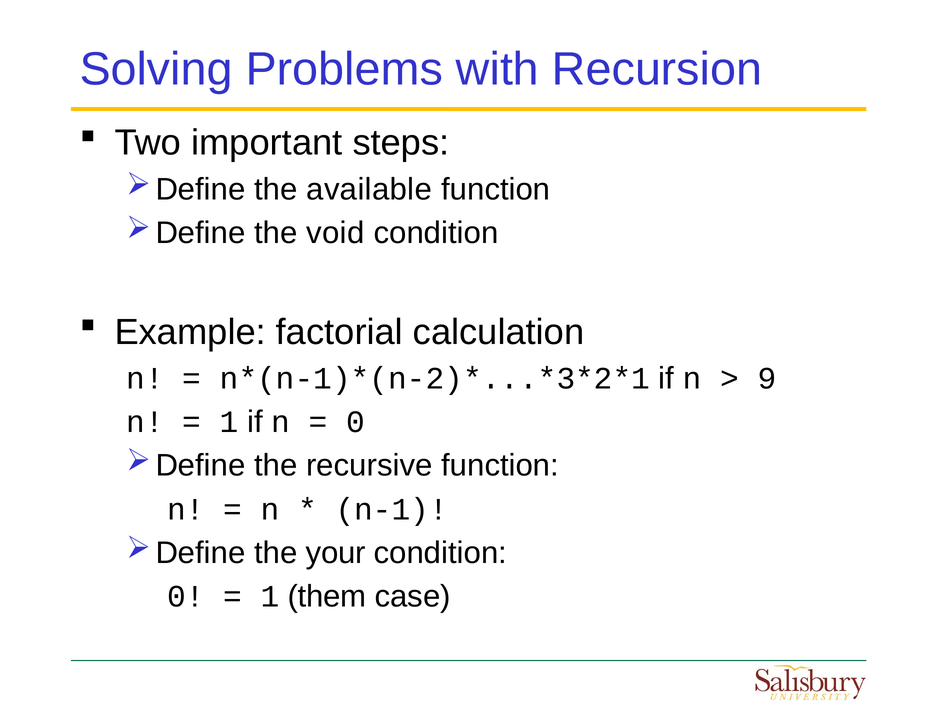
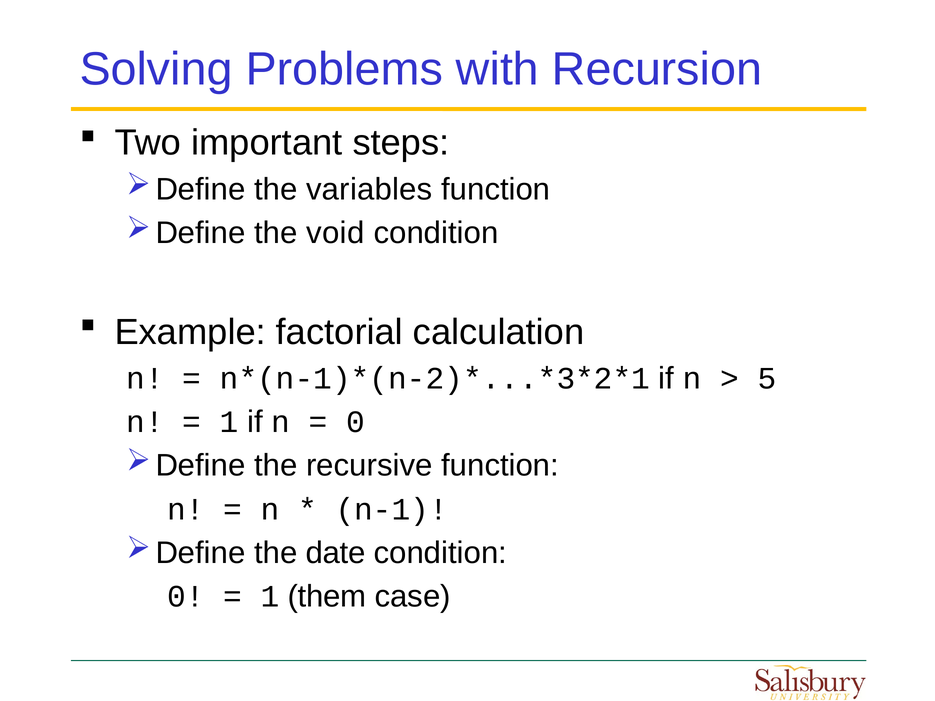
available: available -> variables
9: 9 -> 5
your: your -> date
